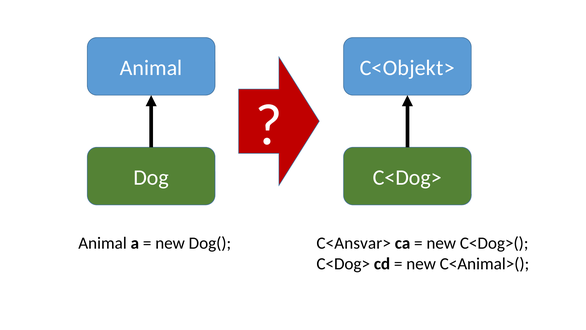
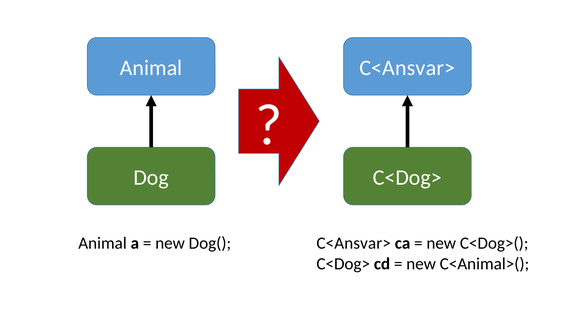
C<Objekt> at (407, 68): C<Objekt> -> C<Ansvar>
